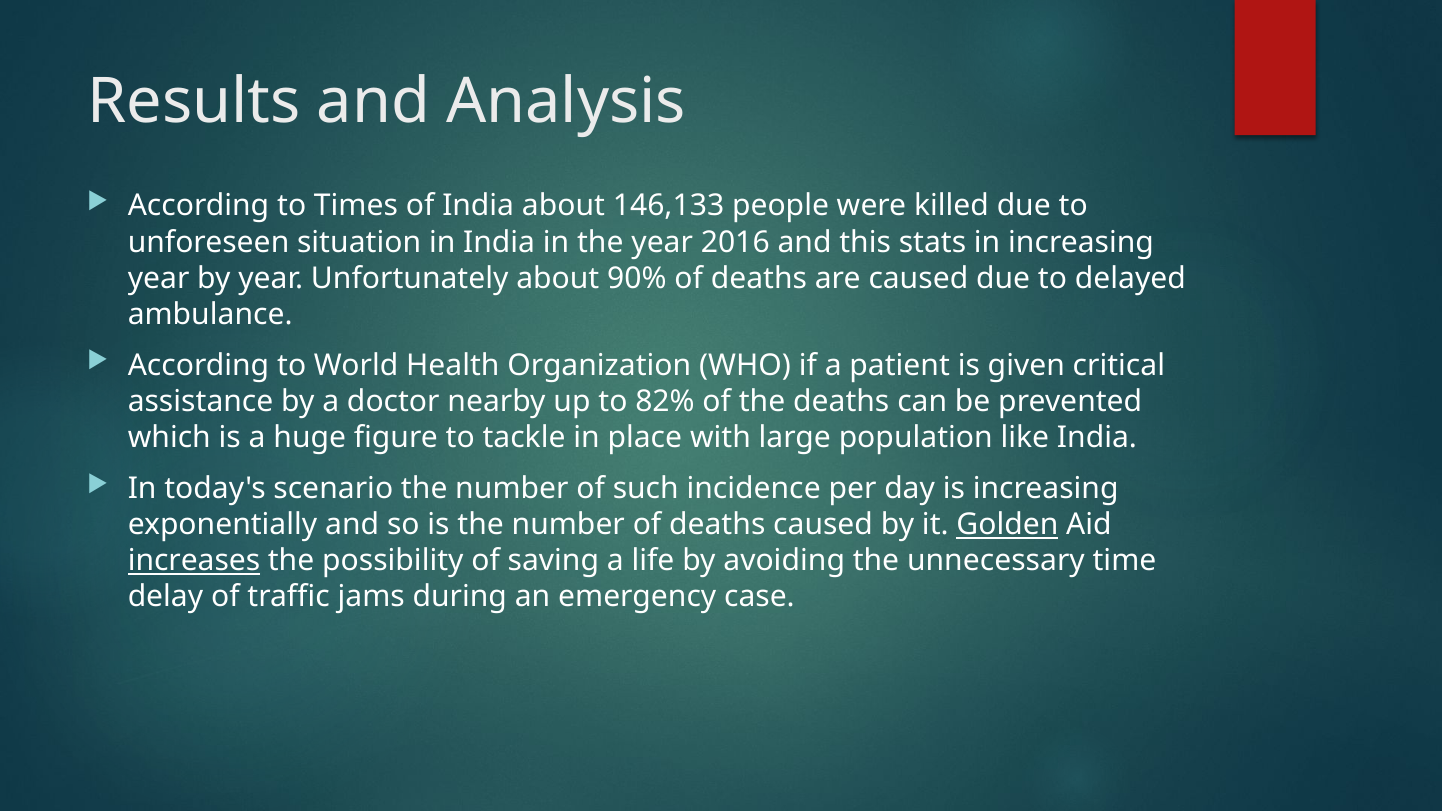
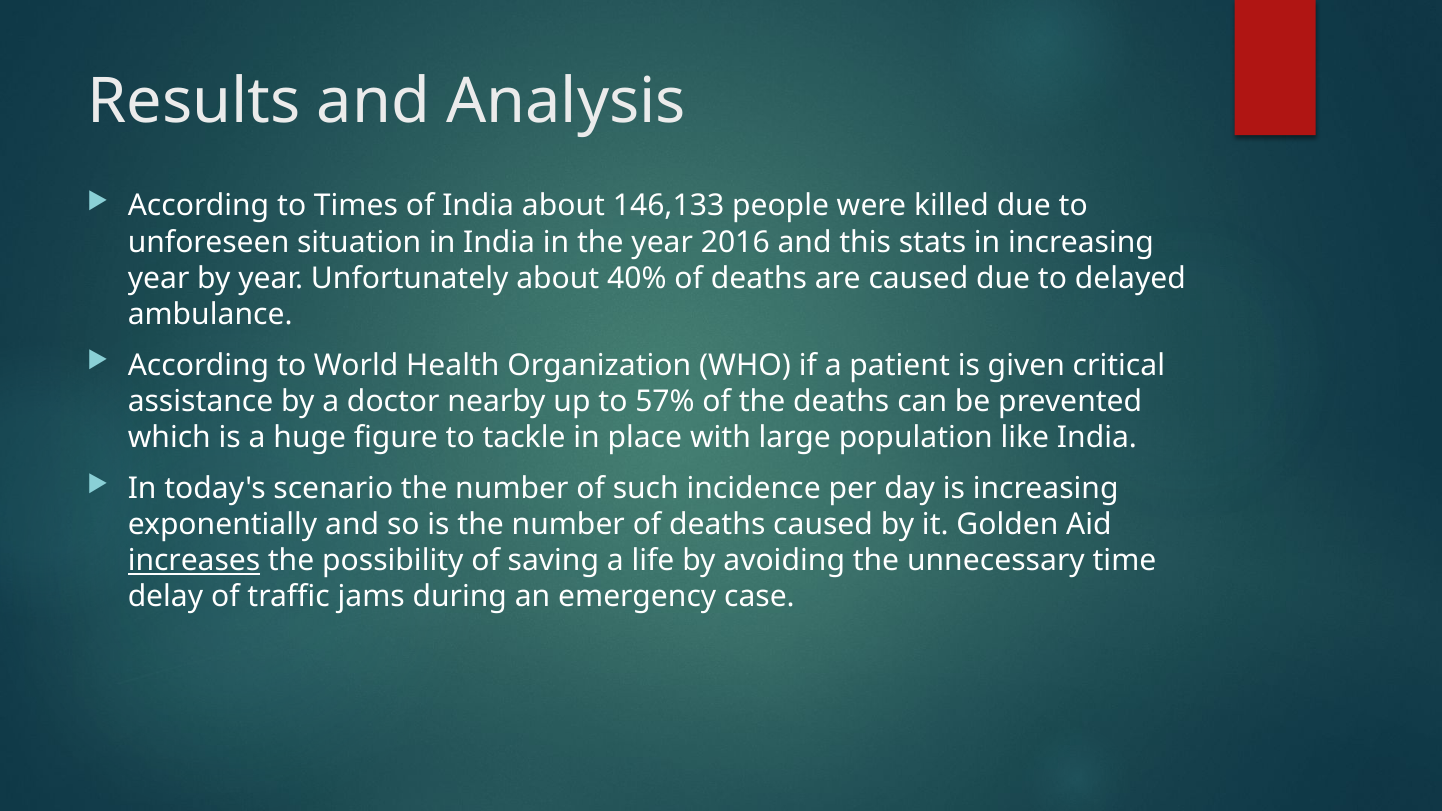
90%: 90% -> 40%
82%: 82% -> 57%
Golden underline: present -> none
